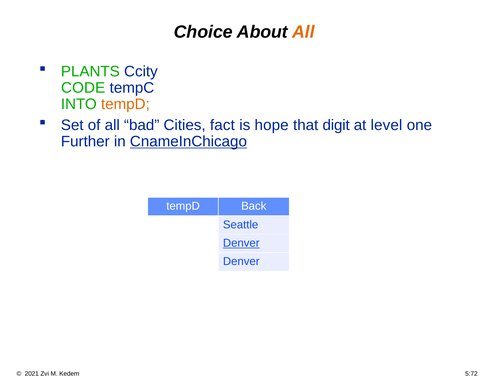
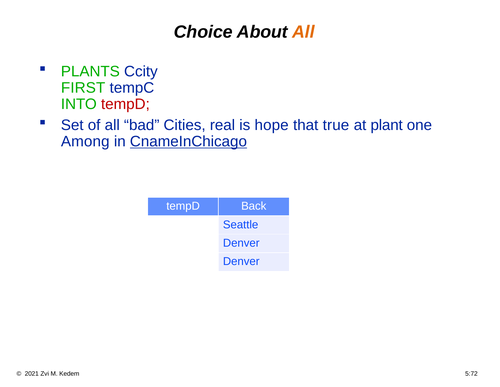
CODE: CODE -> FIRST
tempD at (125, 104) colour: orange -> red
fact: fact -> real
digit: digit -> true
level: level -> plant
Further: Further -> Among
Denver at (241, 243) underline: present -> none
